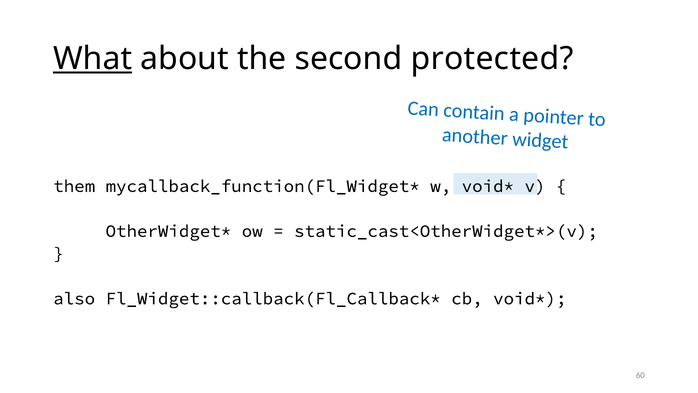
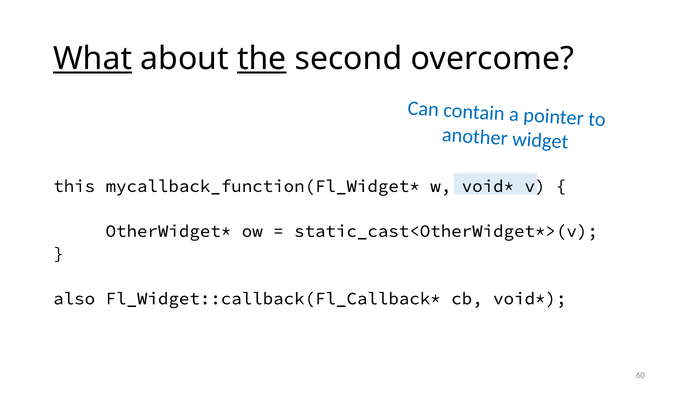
the underline: none -> present
protected: protected -> overcome
them: them -> this
